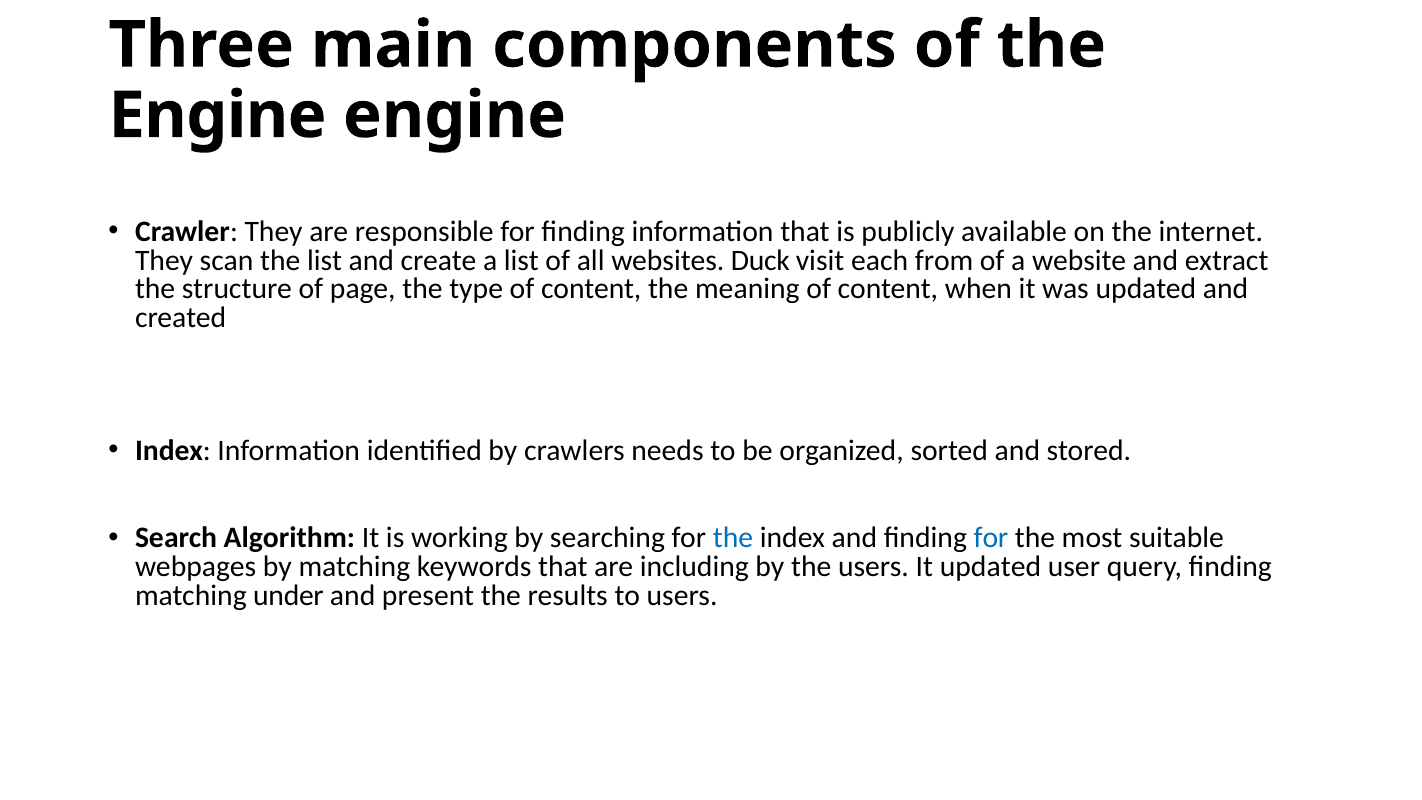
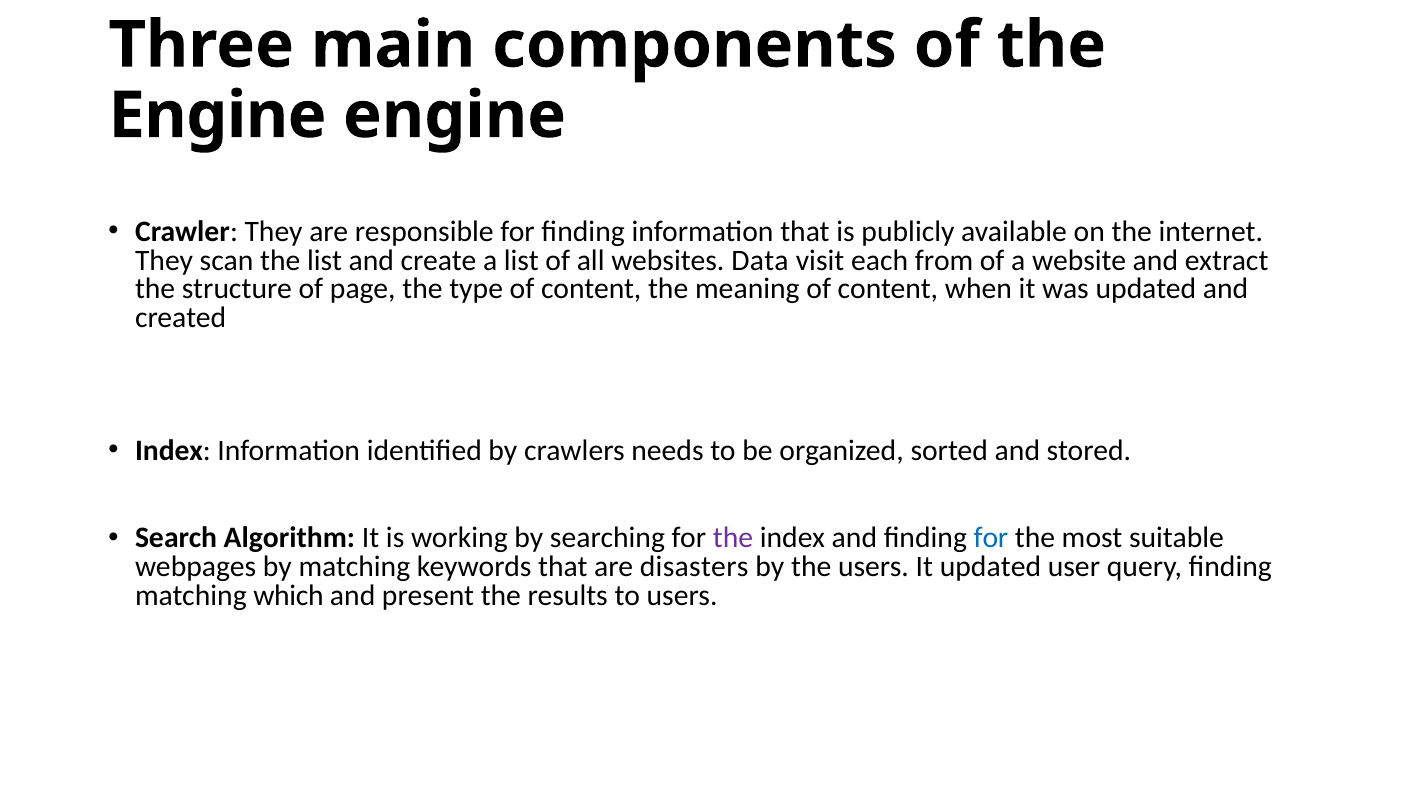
Duck: Duck -> Data
the at (733, 538) colour: blue -> purple
including: including -> disasters
under: under -> which
